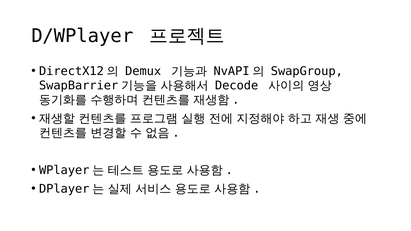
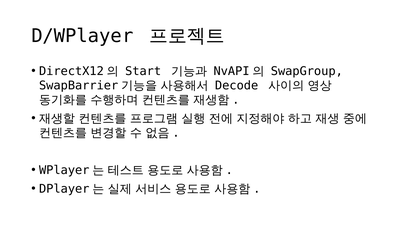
Demux: Demux -> Start
